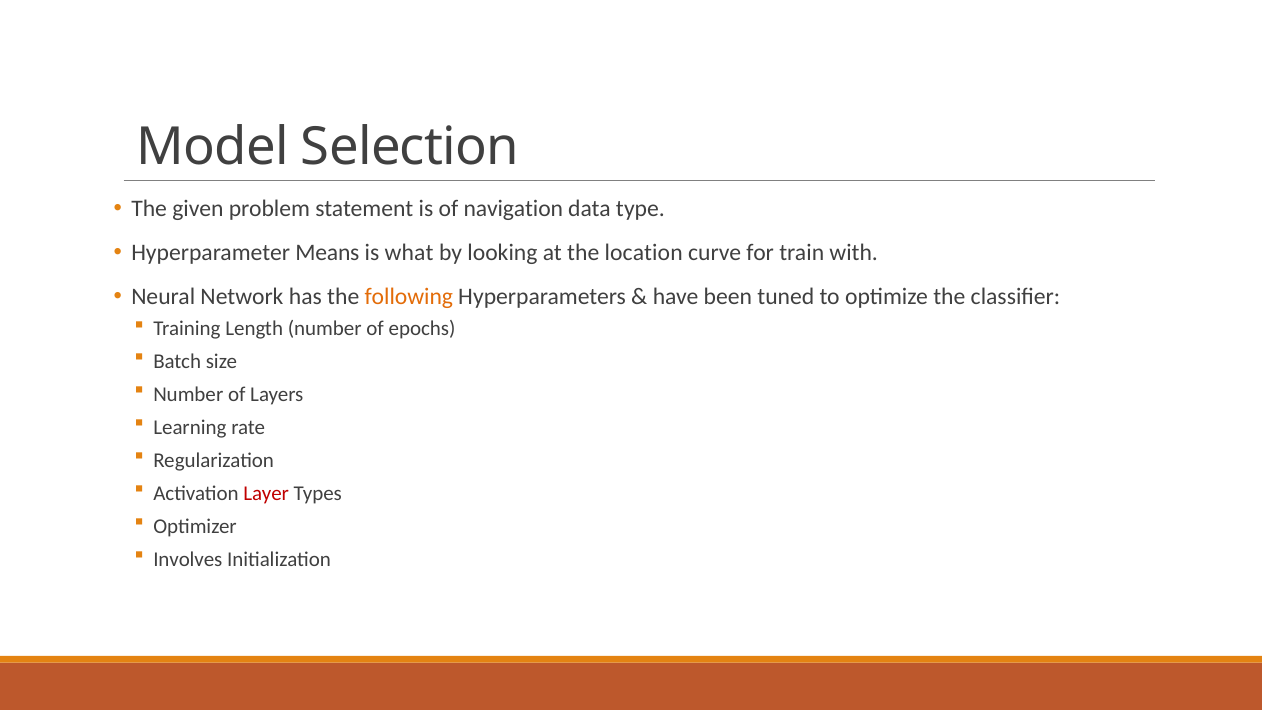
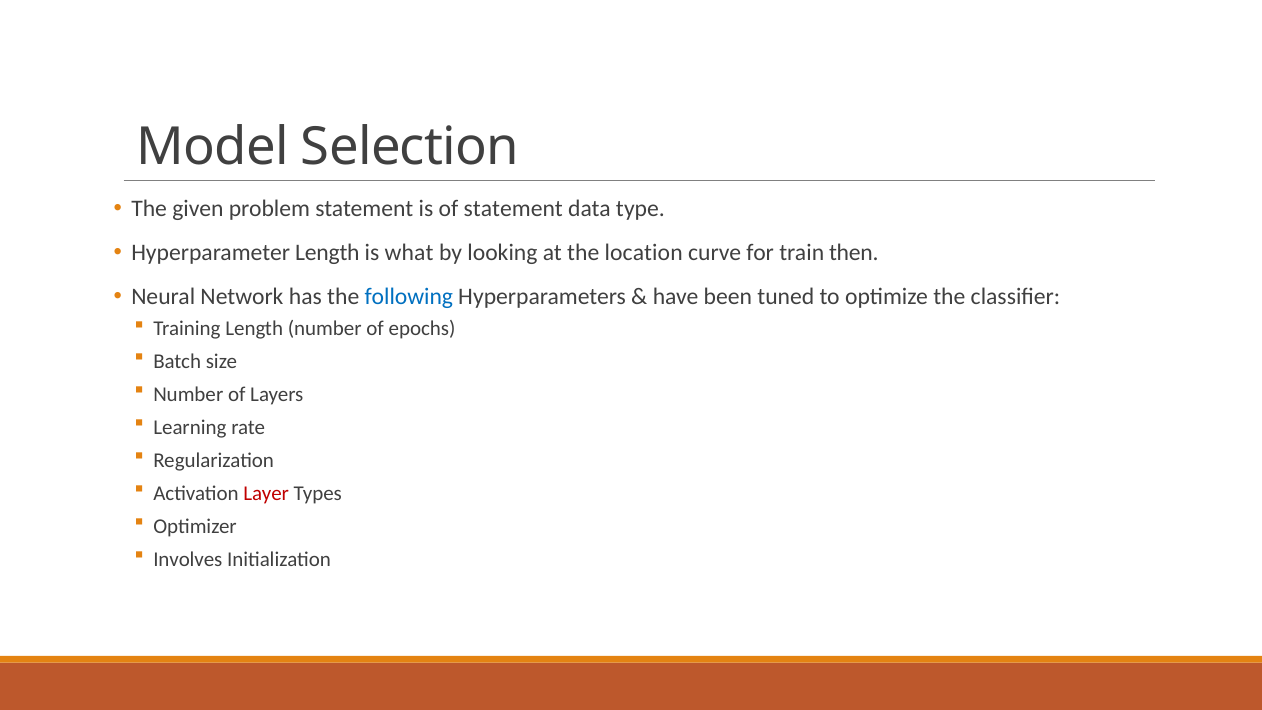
of navigation: navigation -> statement
Hyperparameter Means: Means -> Length
with: with -> then
following colour: orange -> blue
